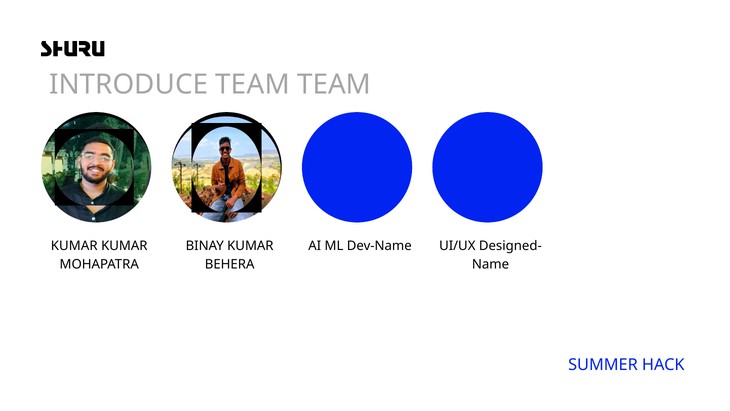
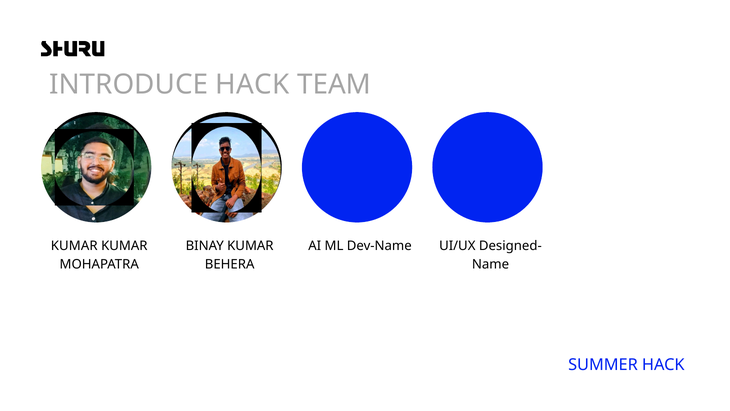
INTRODUCE TEAM: TEAM -> HACK
